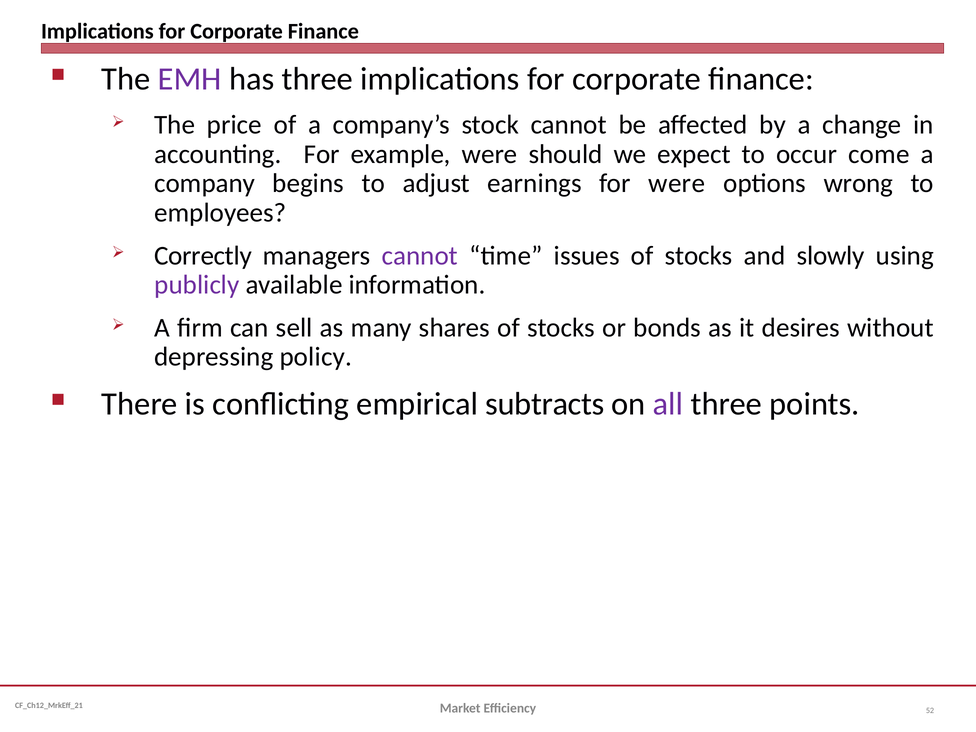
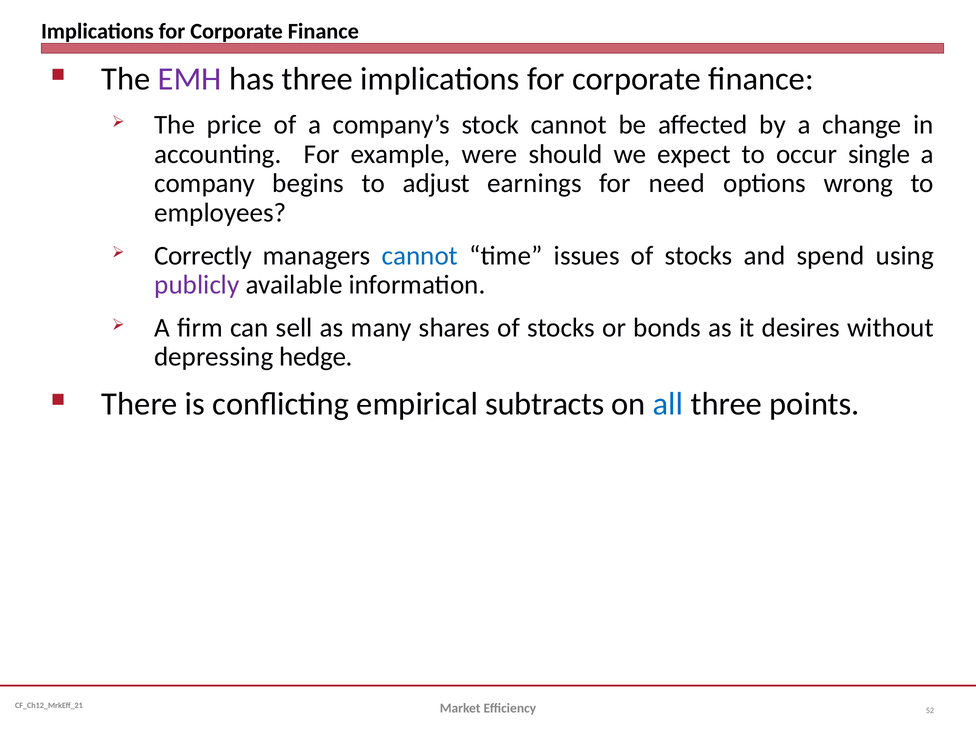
come: come -> single
for were: were -> need
cannot at (420, 256) colour: purple -> blue
slowly: slowly -> spend
policy: policy -> hedge
all colour: purple -> blue
